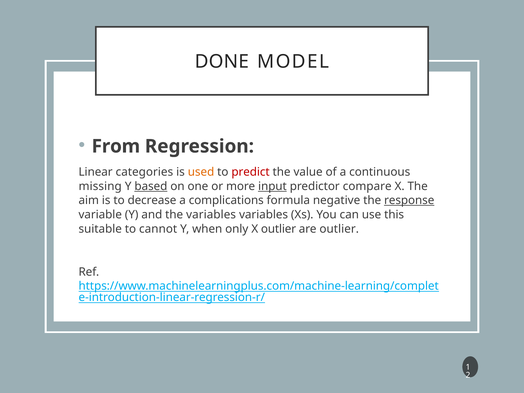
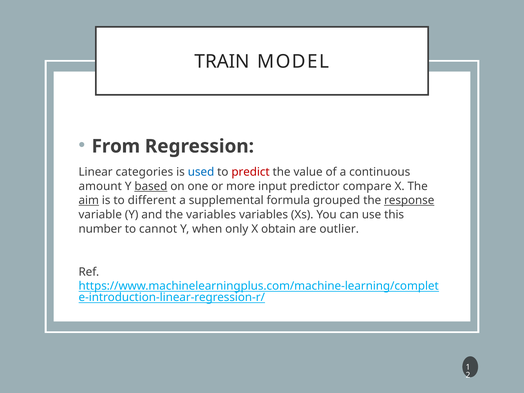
DONE: DONE -> TRAIN
used colour: orange -> blue
missing: missing -> amount
input underline: present -> none
aim underline: none -> present
decrease: decrease -> different
complications: complications -> supplemental
negative: negative -> grouped
suitable: suitable -> number
X outlier: outlier -> obtain
